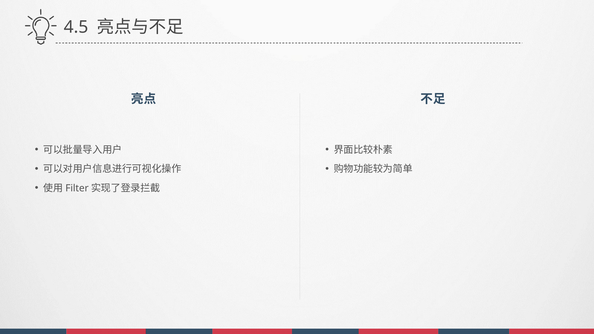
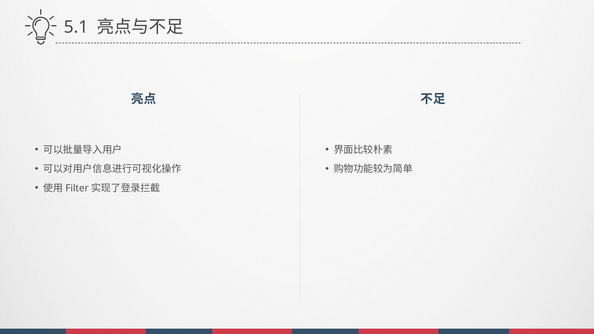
4.5: 4.5 -> 5.1
